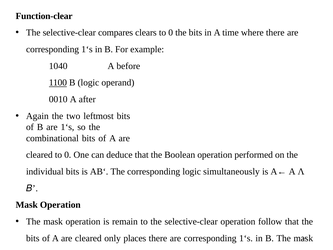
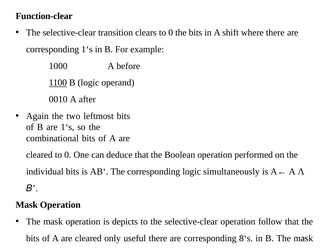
compares: compares -> transition
time: time -> shift
1040: 1040 -> 1000
remain: remain -> depicts
places: places -> useful
1‘s at (246, 238): 1‘s -> 8‘s
